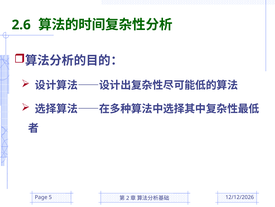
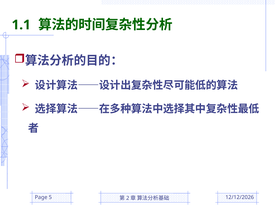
2.6: 2.6 -> 1.1
